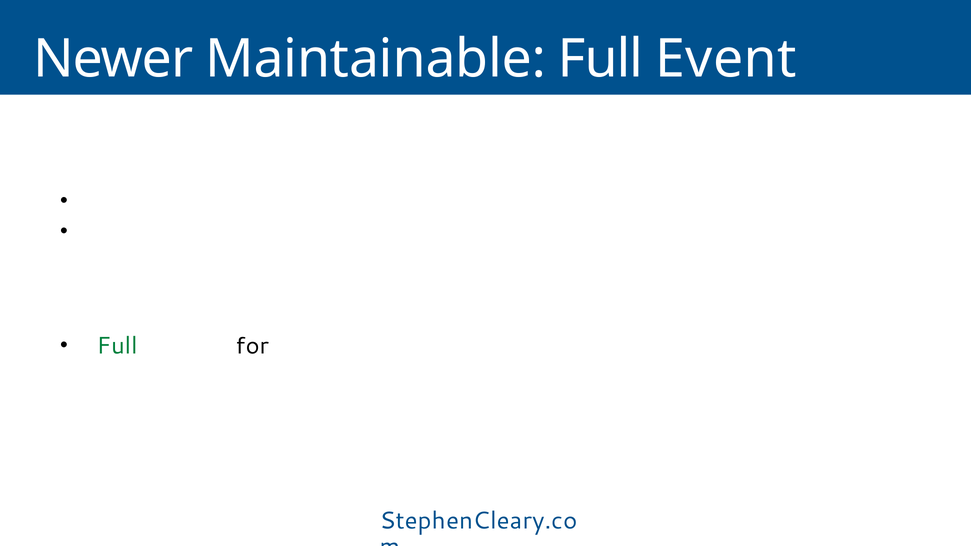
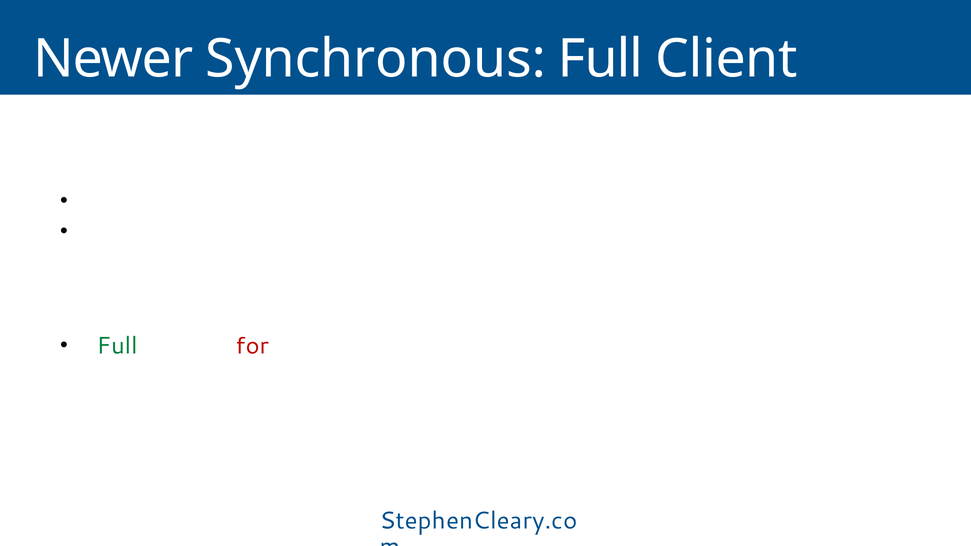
Maintainable: Maintainable -> Synchronous
Event: Event -> Client
for colour: black -> red
